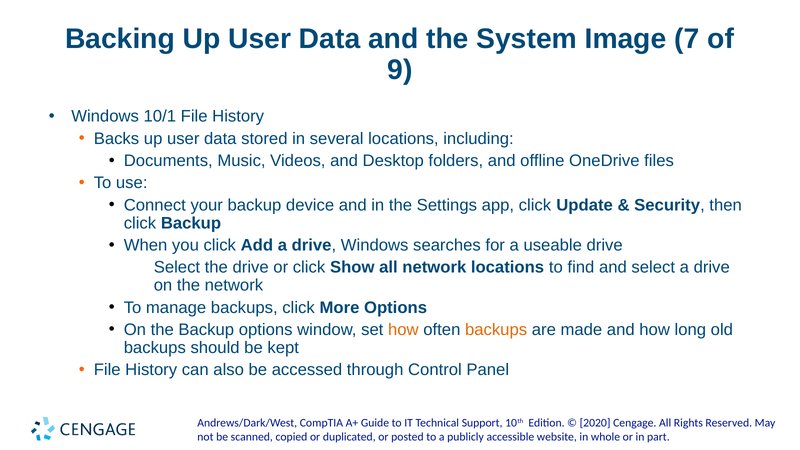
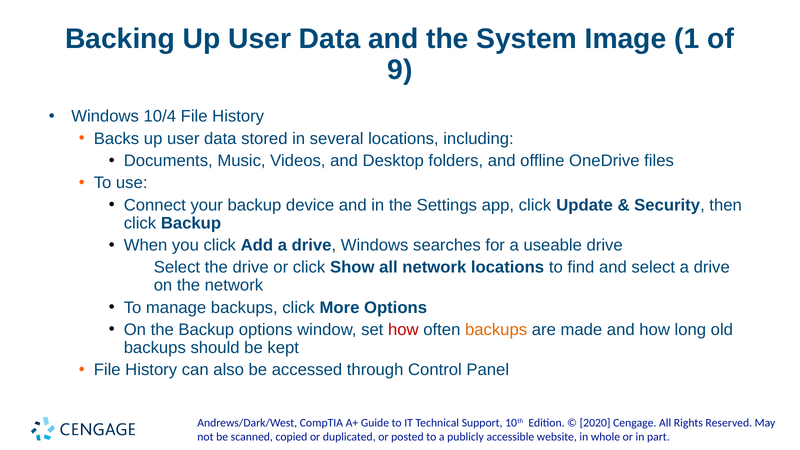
7: 7 -> 1
10/1: 10/1 -> 10/4
how at (403, 330) colour: orange -> red
